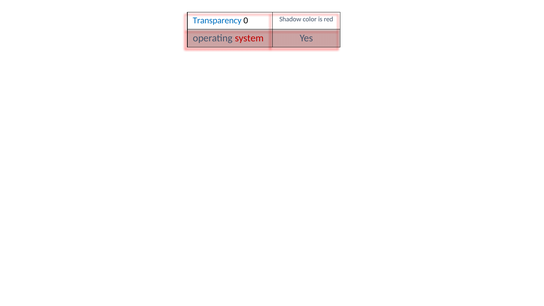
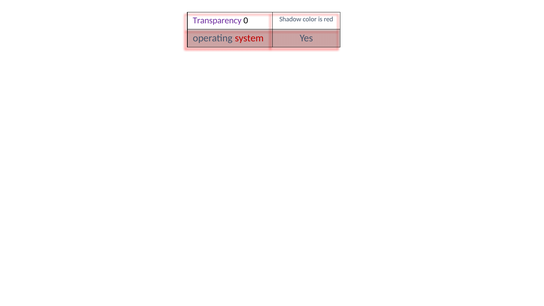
Transparency colour: blue -> purple
